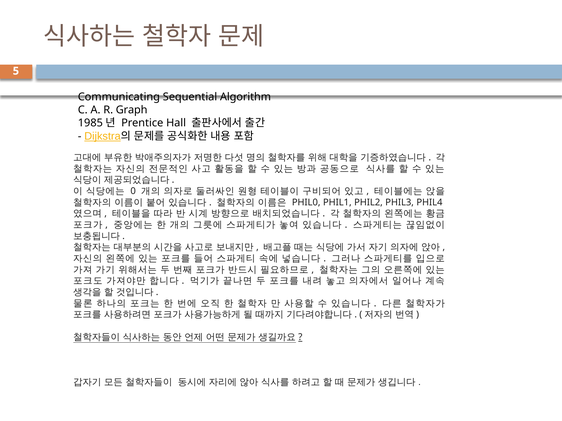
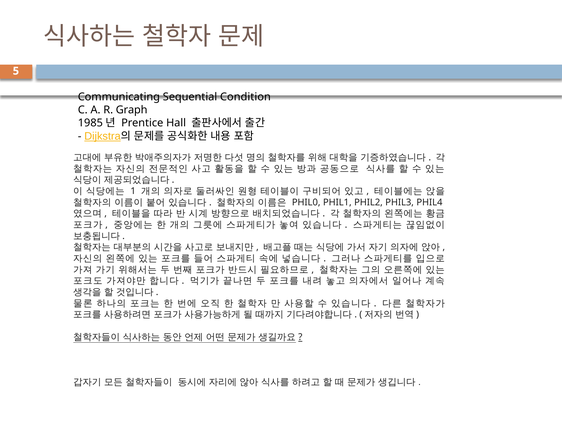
Algorithm: Algorithm -> Condition
0: 0 -> 1
